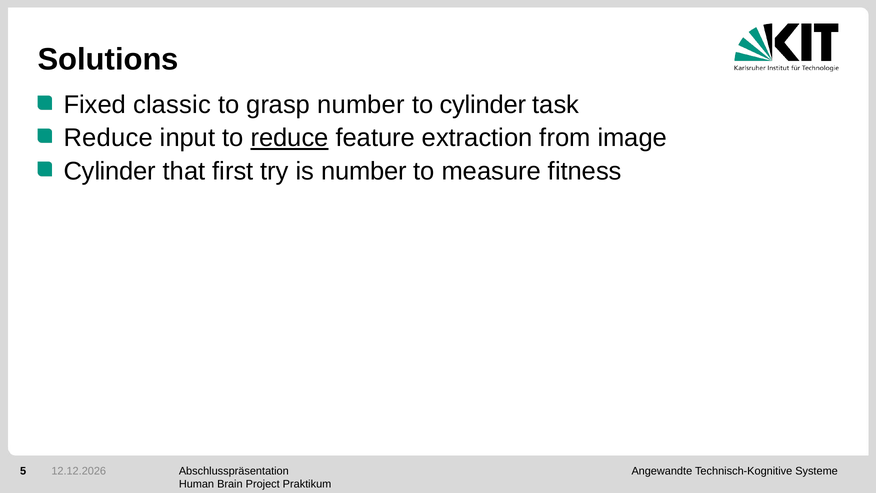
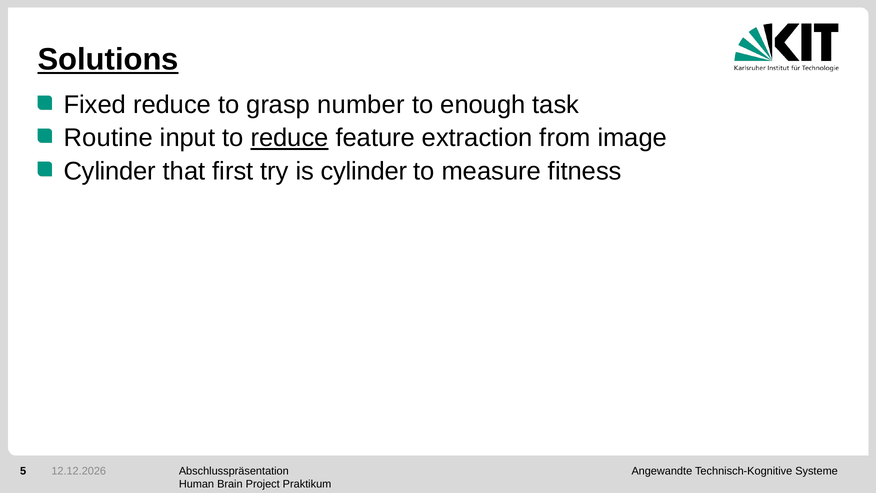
Solutions underline: none -> present
Fixed classic: classic -> reduce
to cylinder: cylinder -> enough
Reduce at (108, 138): Reduce -> Routine
is number: number -> cylinder
